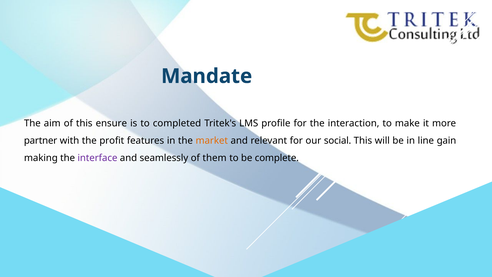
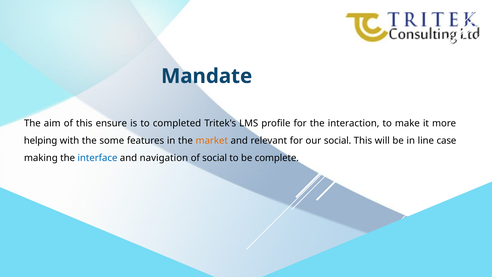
partner: partner -> helping
profit: profit -> some
gain: gain -> case
interface colour: purple -> blue
seamlessly: seamlessly -> navigation
of them: them -> social
